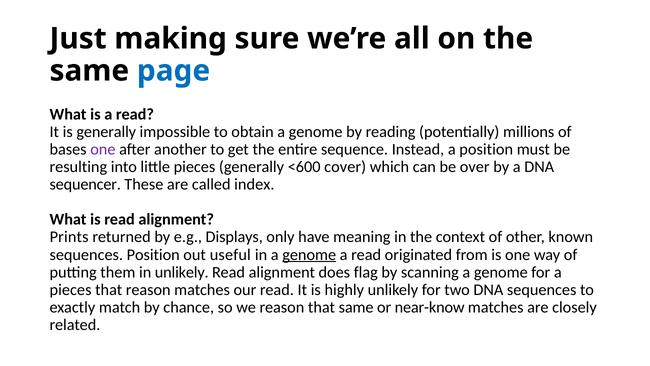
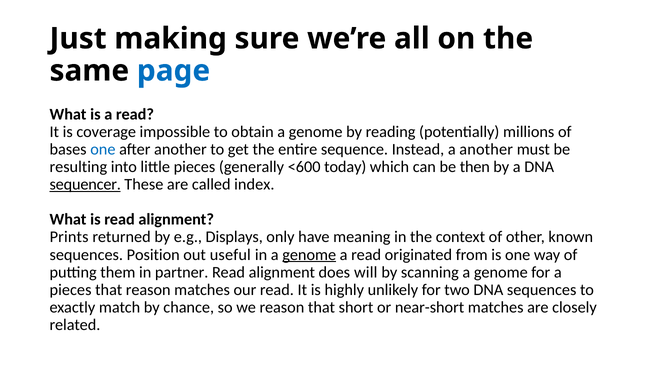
is generally: generally -> coverage
one at (103, 149) colour: purple -> blue
a position: position -> another
cover: cover -> today
over: over -> then
sequencer underline: none -> present
in unlikely: unlikely -> partner
flag: flag -> will
that same: same -> short
near-know: near-know -> near-short
